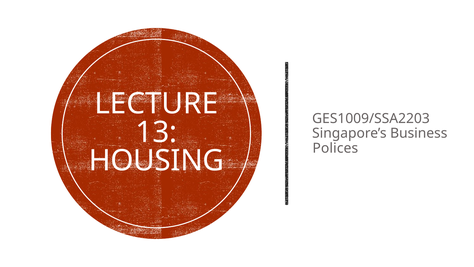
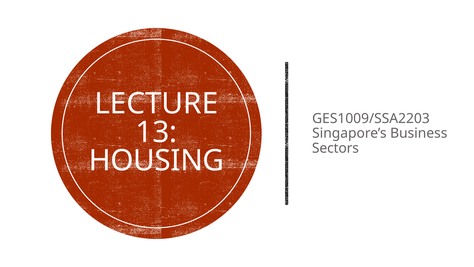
Polices: Polices -> Sectors
